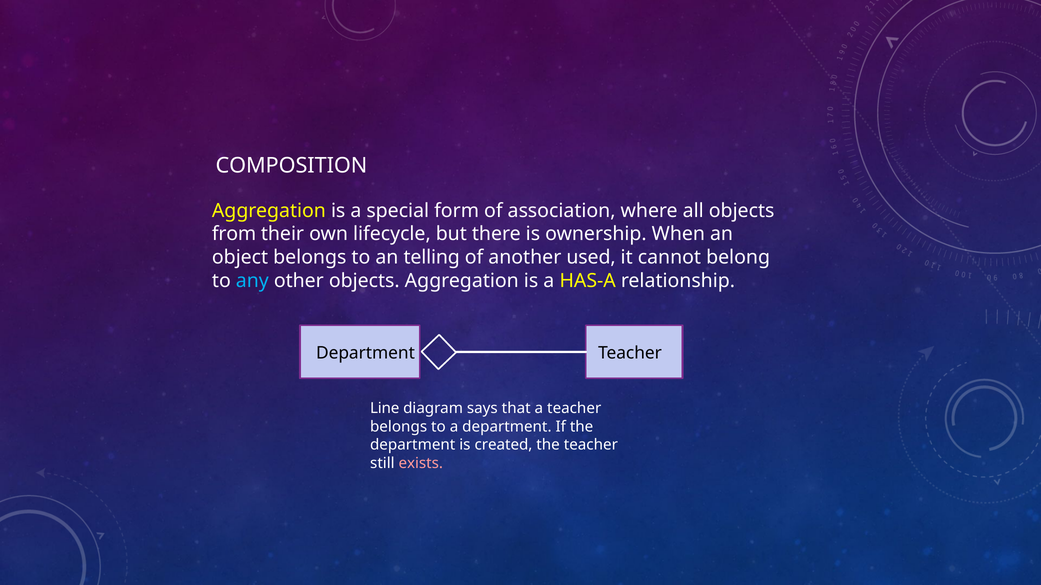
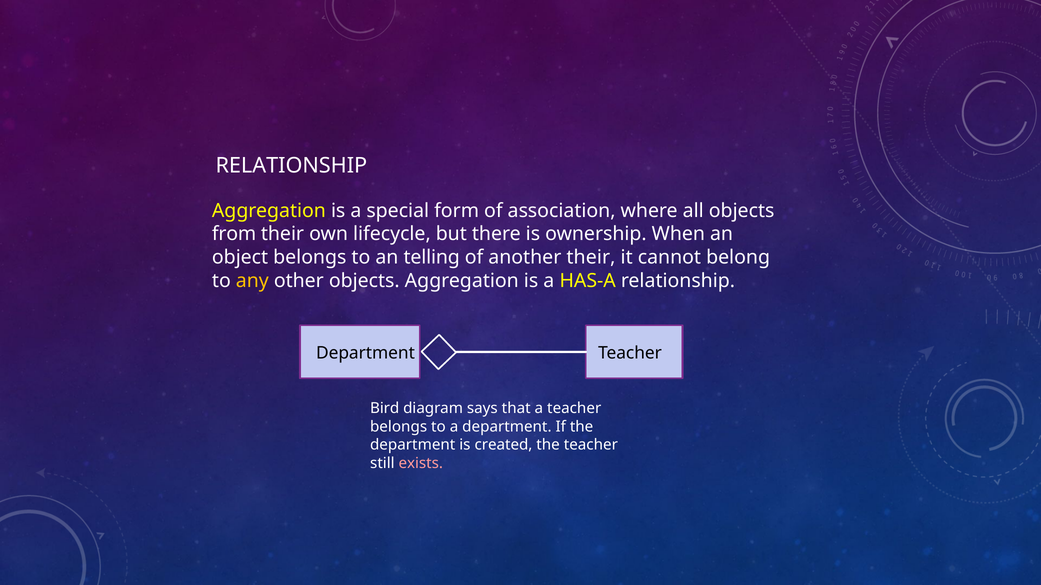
COMPOSITION at (291, 166): COMPOSITION -> RELATIONSHIP
another used: used -> their
any colour: light blue -> yellow
Line: Line -> Bird
